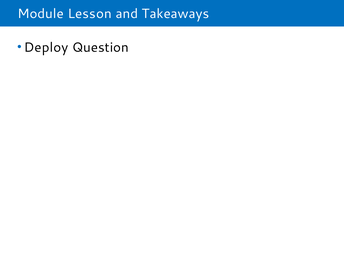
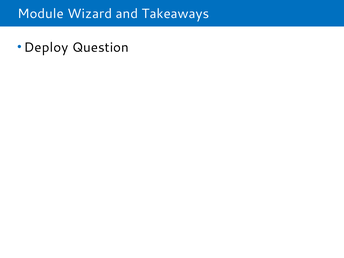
Lesson: Lesson -> Wizard
